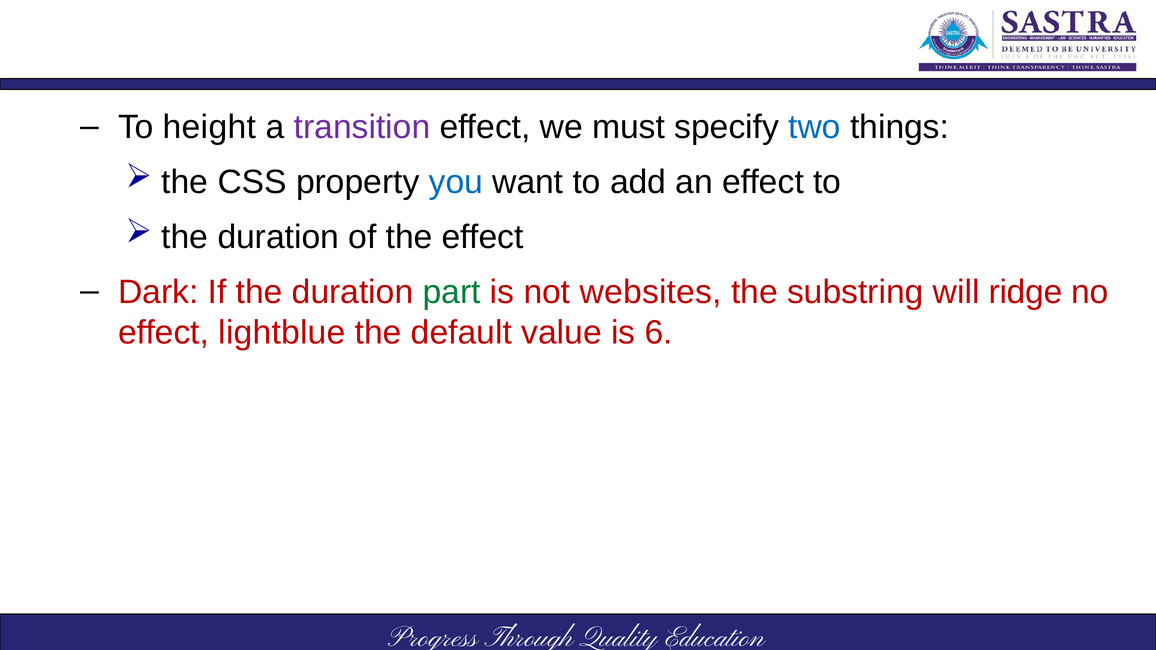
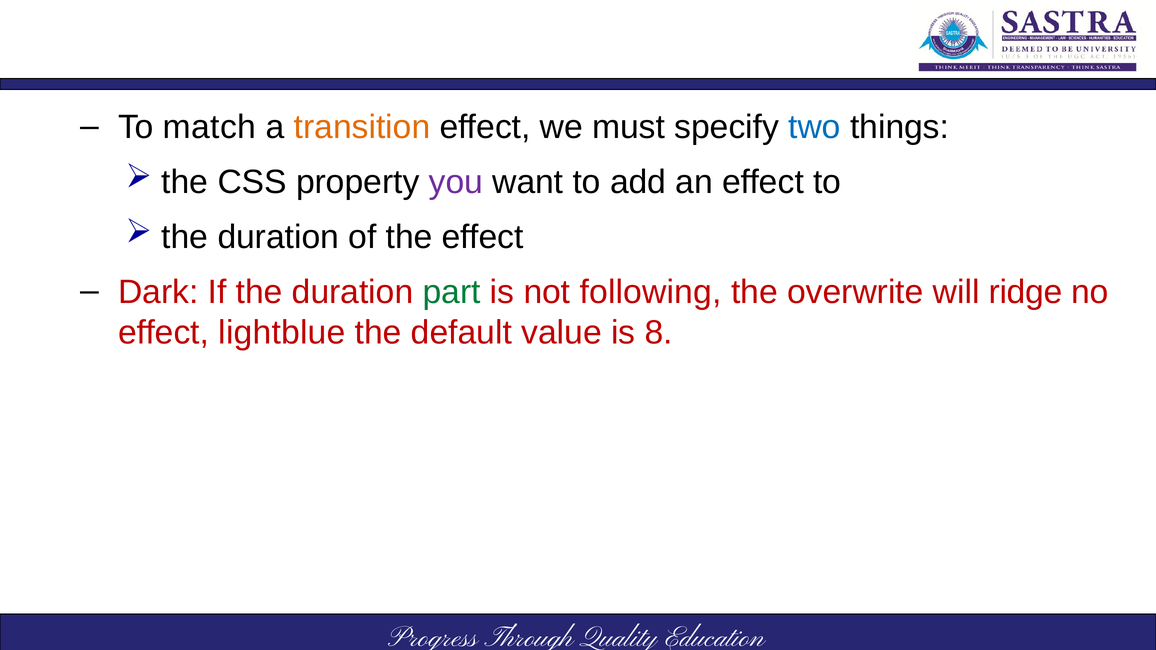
height: height -> match
transition colour: purple -> orange
you colour: blue -> purple
websites: websites -> following
substring: substring -> overwrite
6: 6 -> 8
